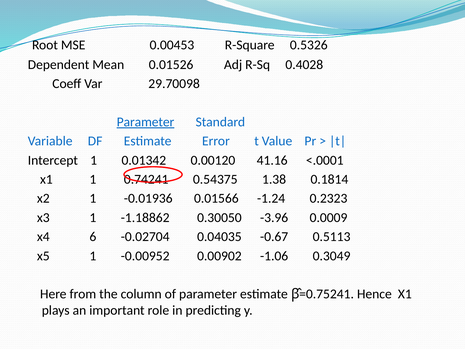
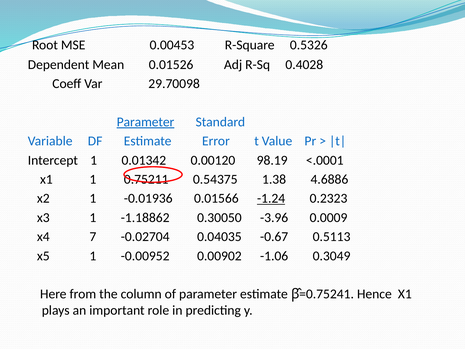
41.16: 41.16 -> 98.19
0.74241: 0.74241 -> 0.75211
0.1814: 0.1814 -> 4.6886
-1.24 underline: none -> present
6: 6 -> 7
